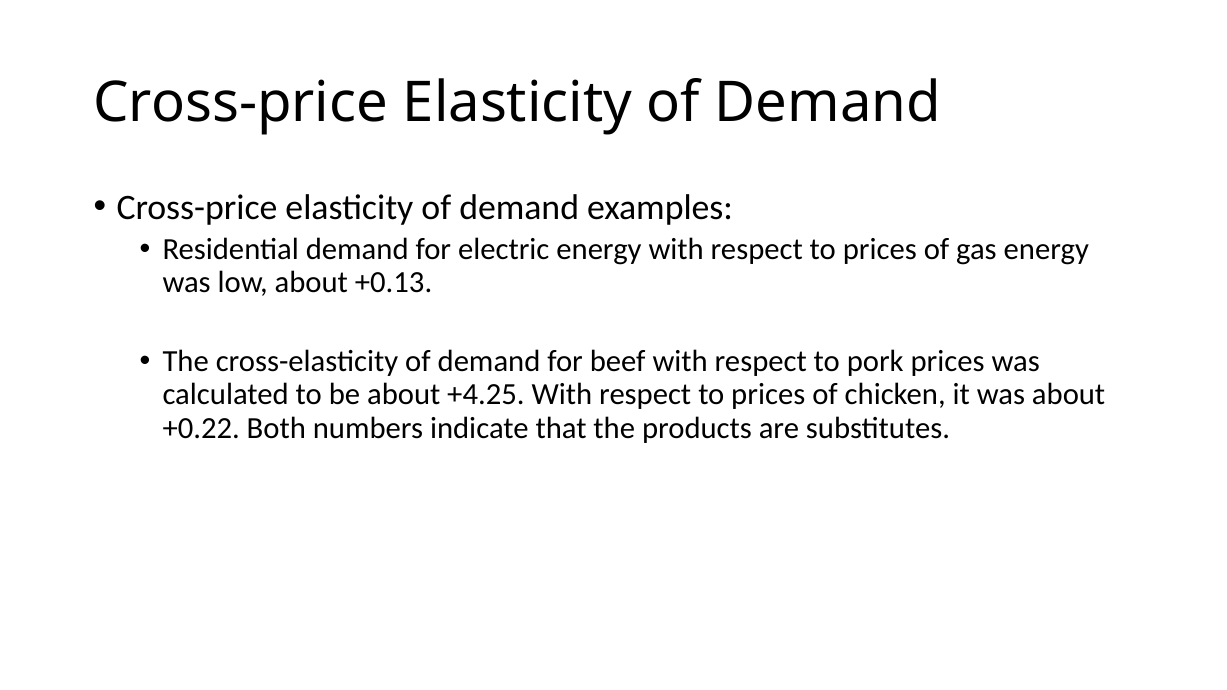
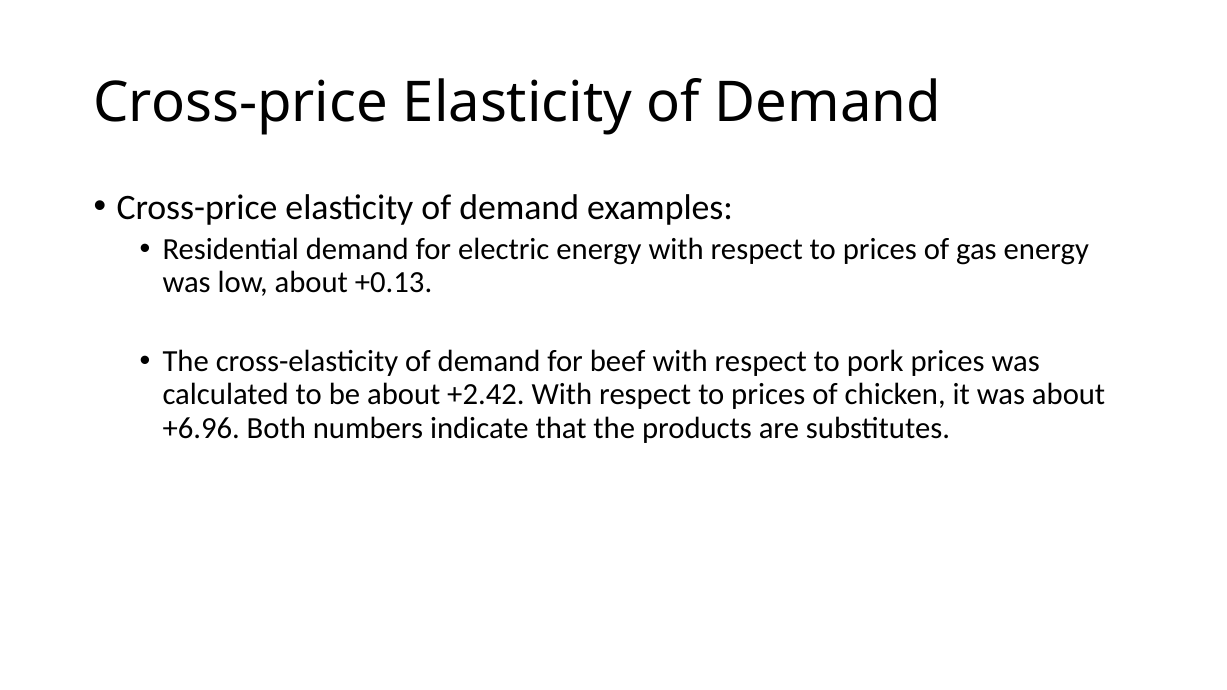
+4.25: +4.25 -> +2.42
+0.22: +0.22 -> +6.96
